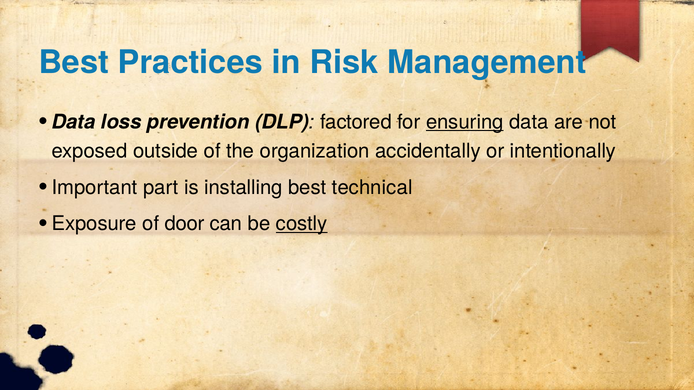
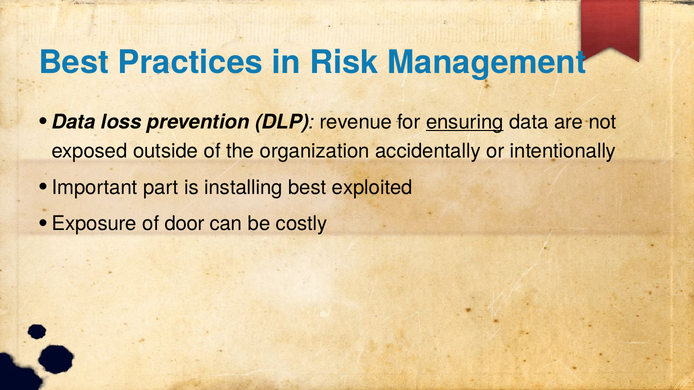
factored: factored -> revenue
technical: technical -> exploited
costly underline: present -> none
